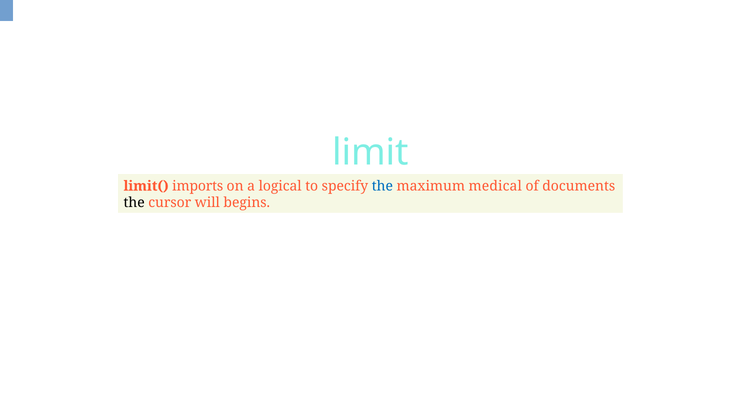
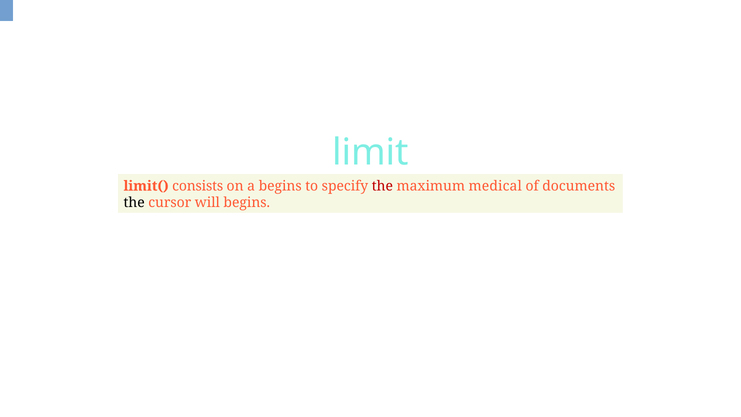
imports: imports -> consists
a logical: logical -> begins
the at (382, 186) colour: blue -> red
